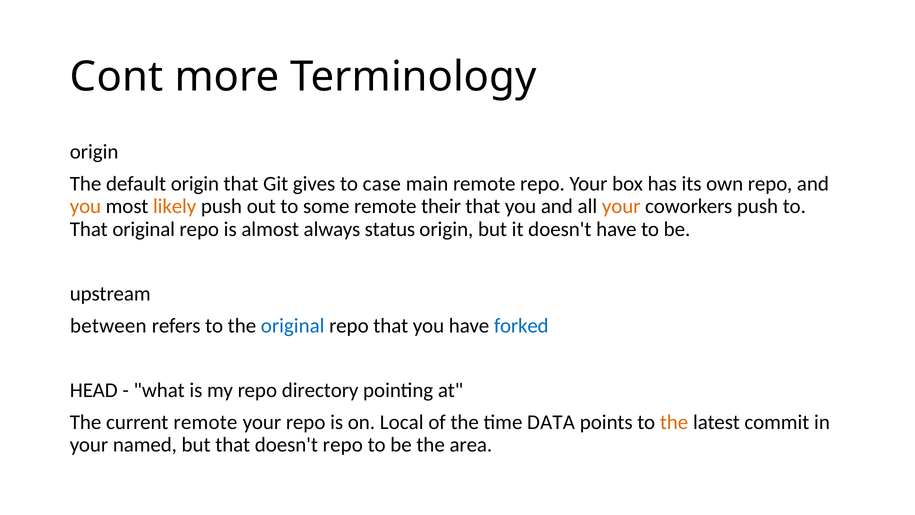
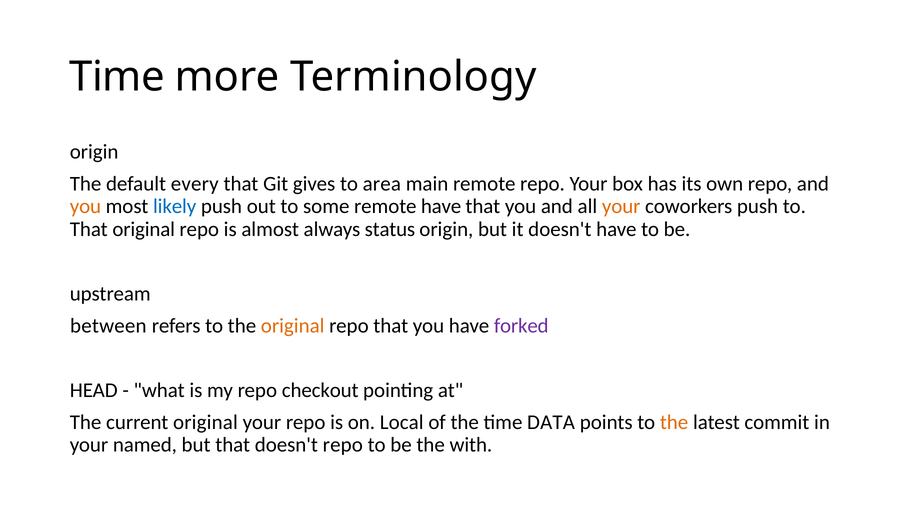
Cont at (117, 77): Cont -> Time
default origin: origin -> every
case: case -> area
likely colour: orange -> blue
remote their: their -> have
original at (293, 326) colour: blue -> orange
forked colour: blue -> purple
directory: directory -> checkout
current remote: remote -> original
area: area -> with
